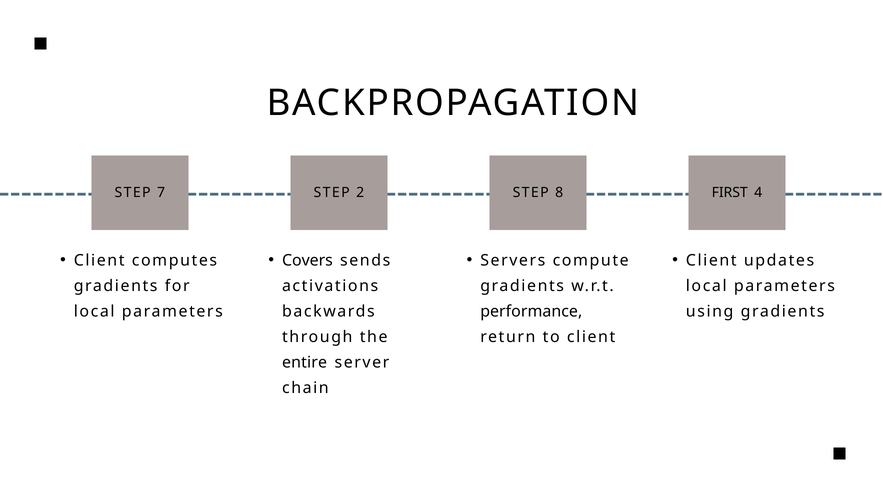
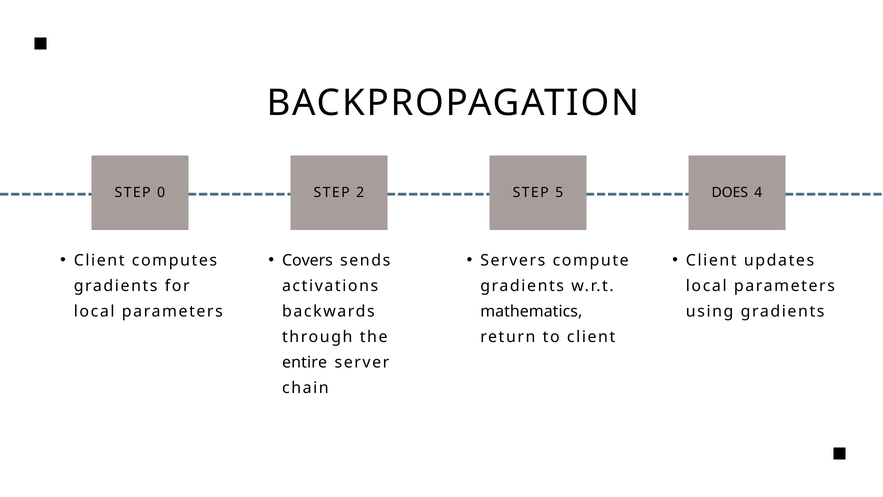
7: 7 -> 0
8: 8 -> 5
FIRST: FIRST -> DOES
performance: performance -> mathematics
